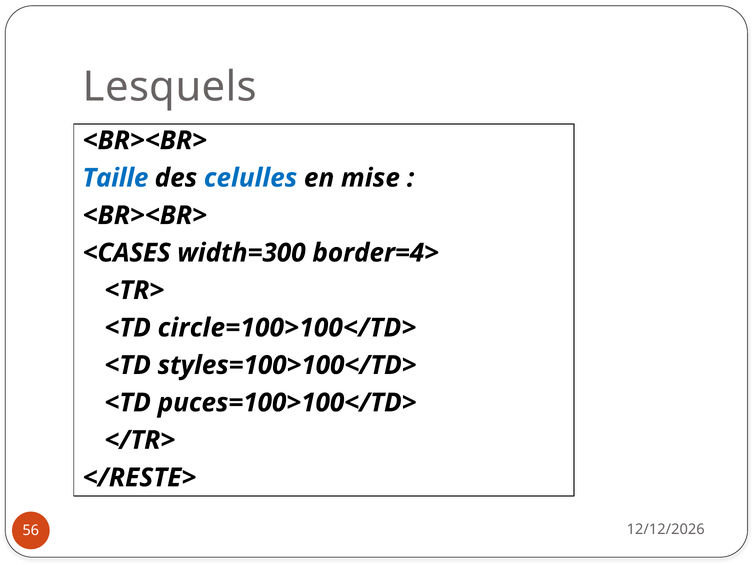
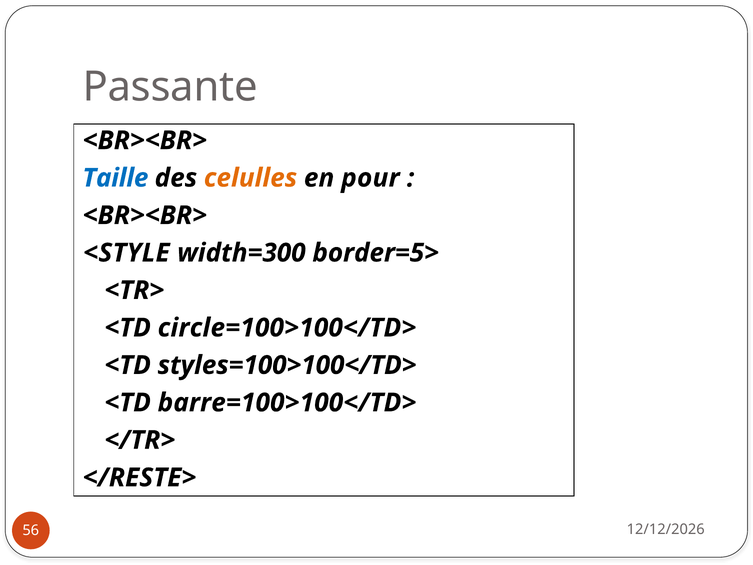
Lesquels: Lesquels -> Passante
celulles colour: blue -> orange
mise: mise -> pour
<CASES: <CASES -> <STYLE
border=4>: border=4> -> border=5>
puces=100>100</TD>: puces=100>100</TD> -> barre=100>100</TD>
